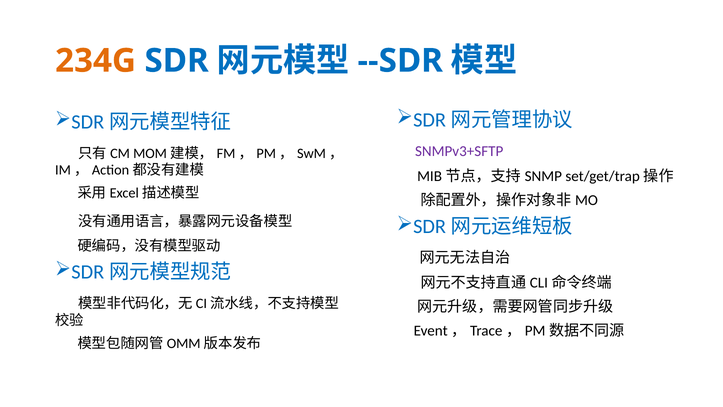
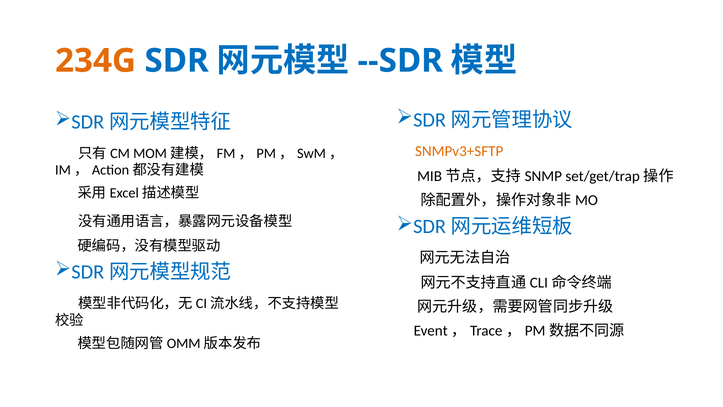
SNMPv3+SFTP colour: purple -> orange
